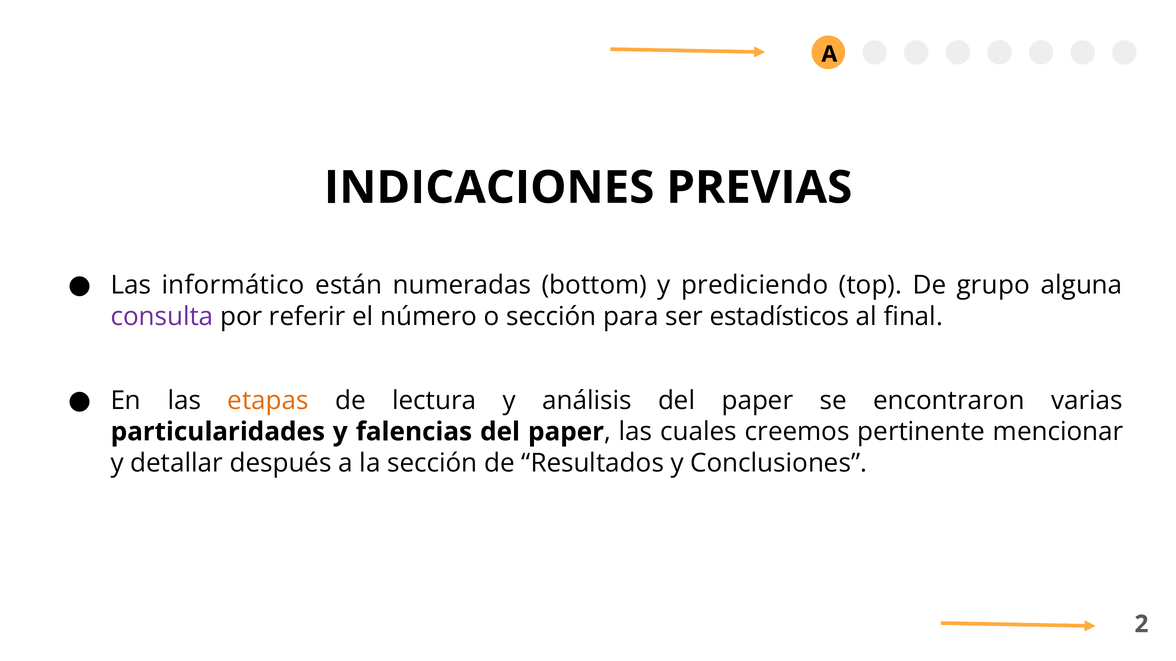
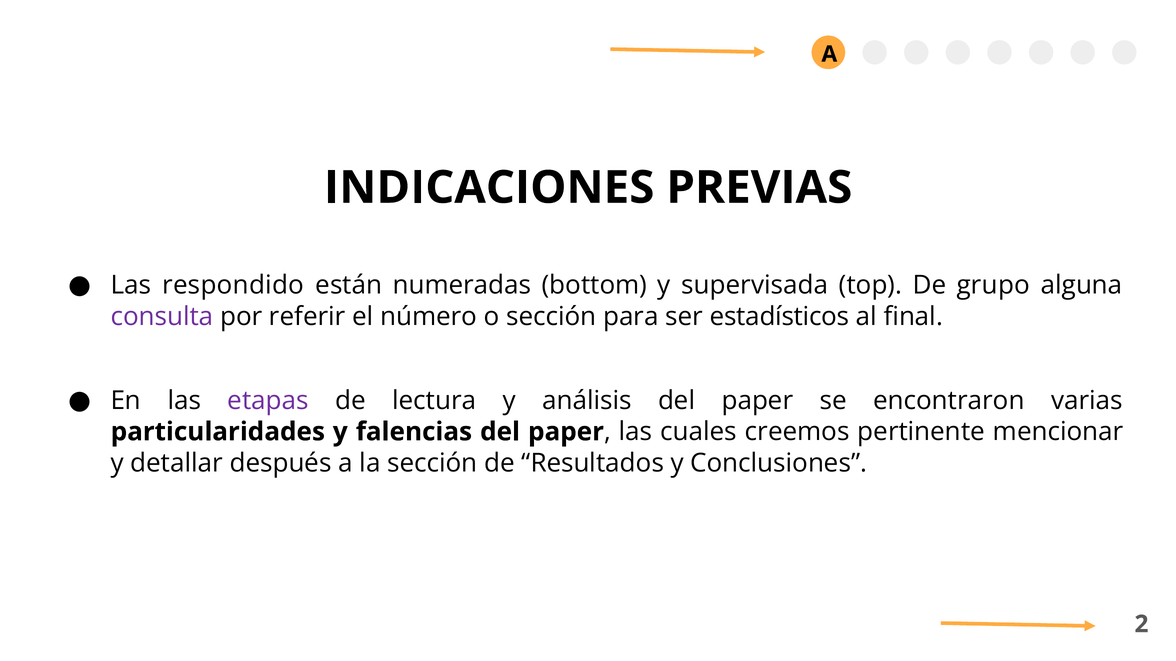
informático: informático -> respondido
prediciendo: prediciendo -> supervisada
etapas colour: orange -> purple
